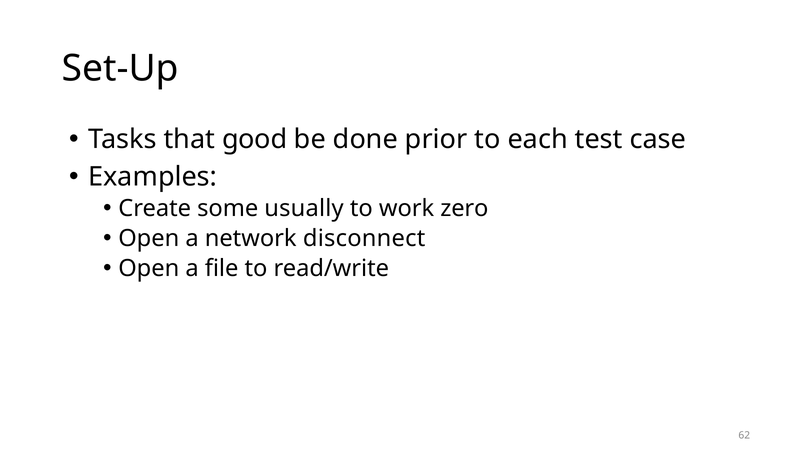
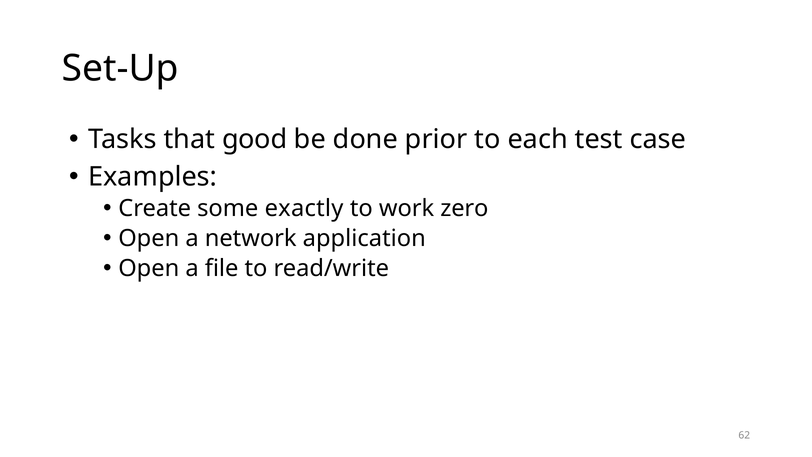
usually: usually -> exactly
disconnect: disconnect -> application
